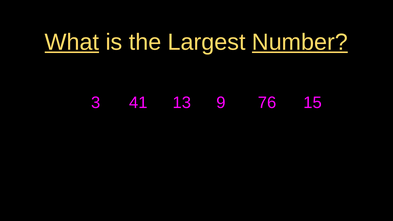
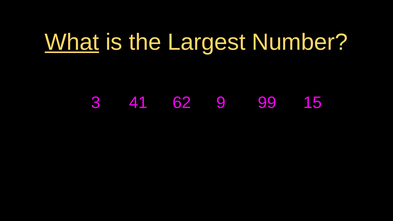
Number underline: present -> none
13: 13 -> 62
76: 76 -> 99
